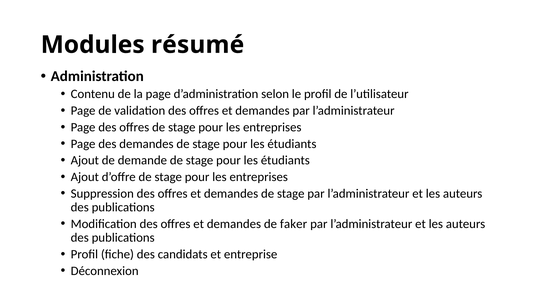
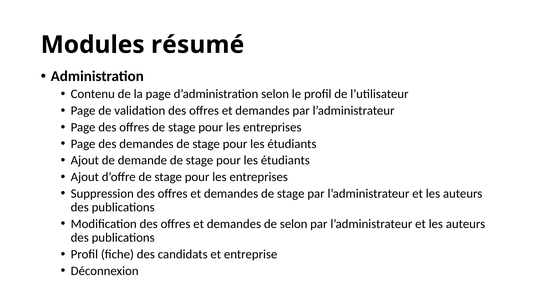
de faker: faker -> selon
